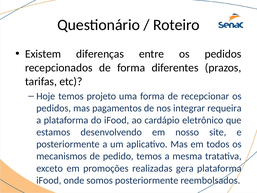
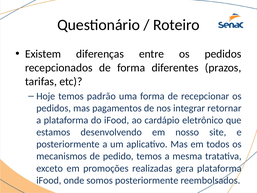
projeto: projeto -> padrão
requeira: requeira -> retornar
